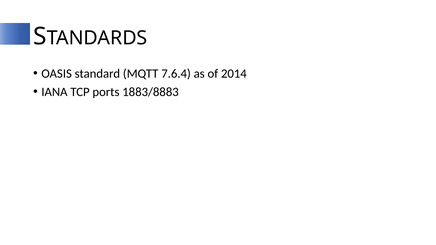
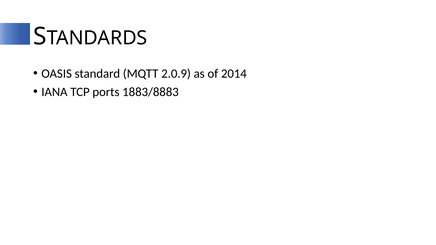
7.6.4: 7.6.4 -> 2.0.9
